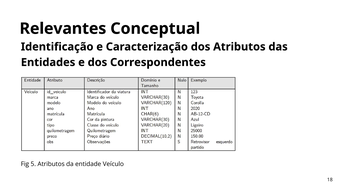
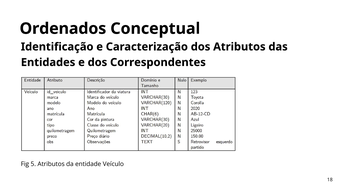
Relevantes: Relevantes -> Ordenados
